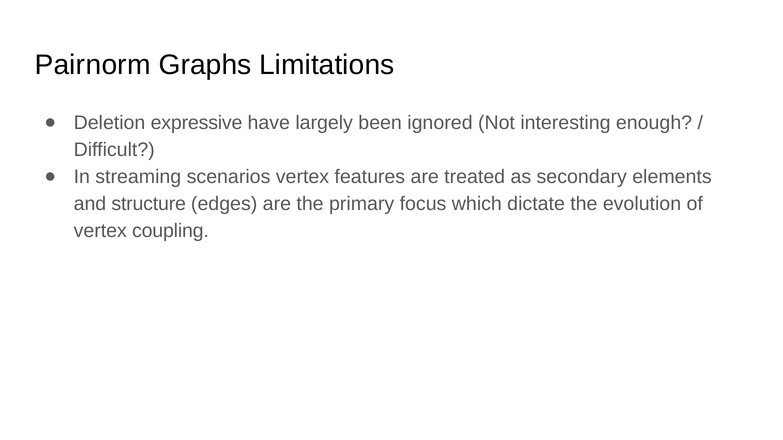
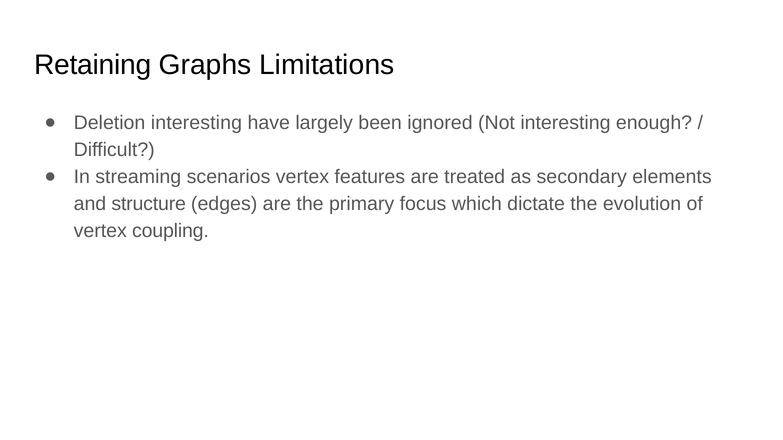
Pairnorm: Pairnorm -> Retaining
Deletion expressive: expressive -> interesting
